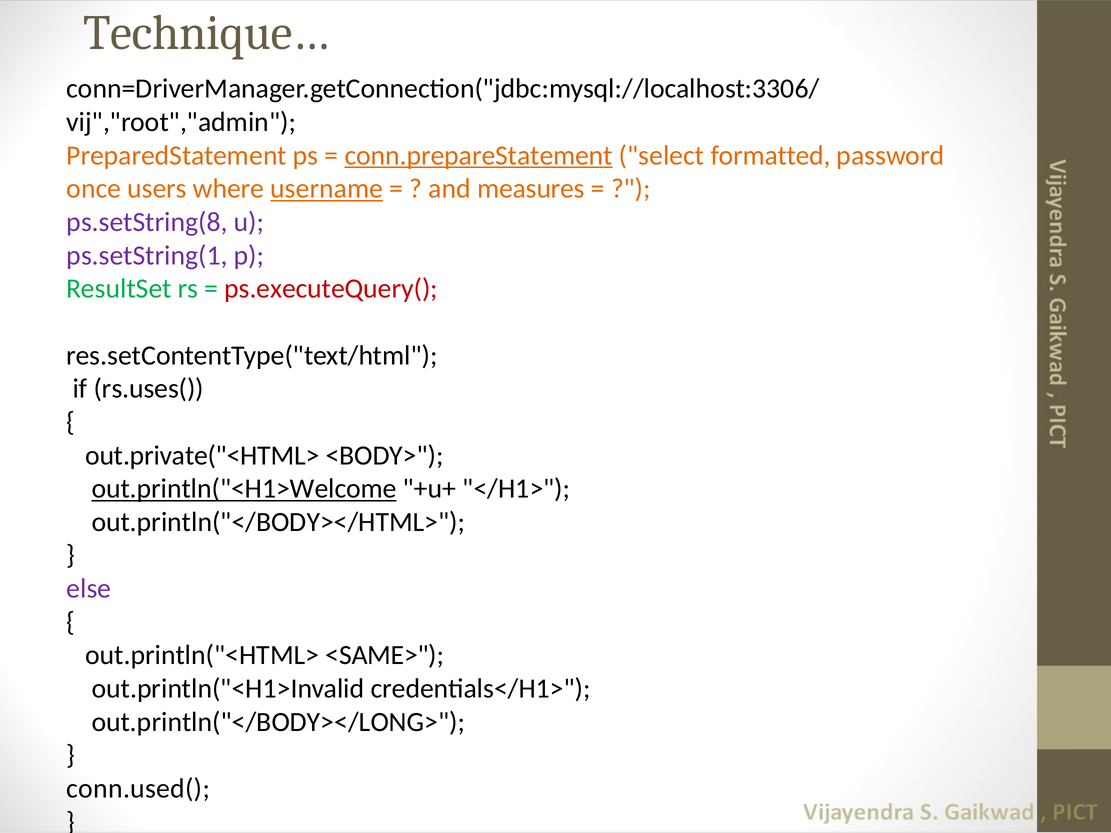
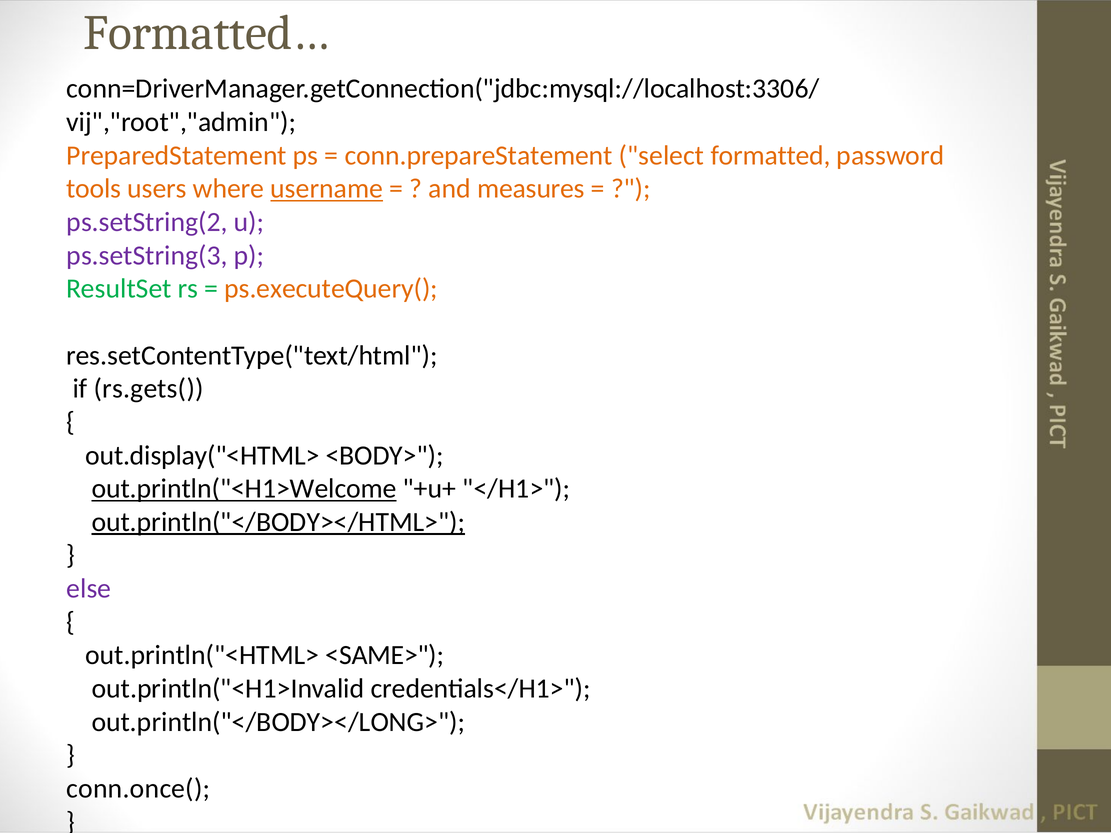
Technique…: Technique… -> Formatted…
conn.prepareStatement underline: present -> none
once: once -> tools
ps.setString(8: ps.setString(8 -> ps.setString(2
ps.setString(1: ps.setString(1 -> ps.setString(3
ps.executeQuery( colour: red -> orange
rs.uses(: rs.uses( -> rs.gets(
out.private("<HTML>: out.private("<HTML> -> out.display("<HTML>
out.println("</BODY></HTML> underline: none -> present
conn.used(: conn.used( -> conn.once(
